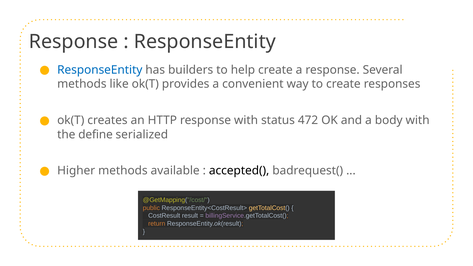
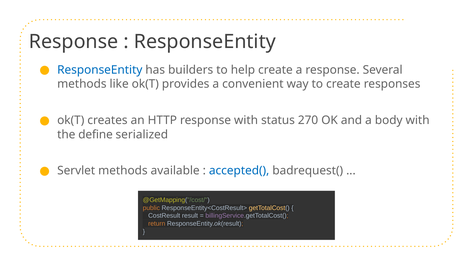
472: 472 -> 270
Higher: Higher -> Servlet
accepted( colour: black -> blue
